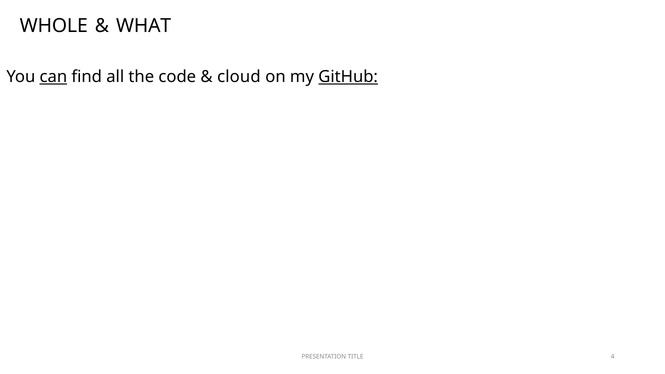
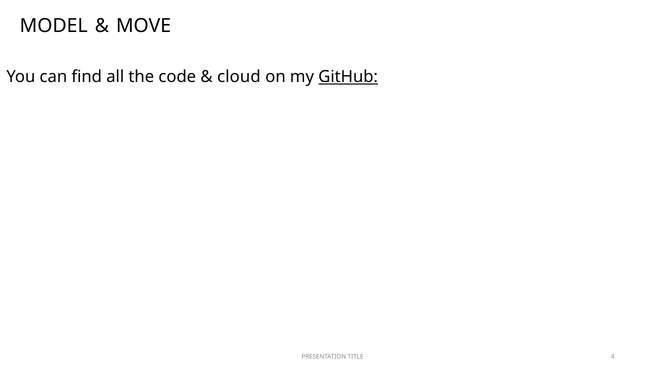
WHOLE: WHOLE -> MODEL
WHAT: WHAT -> MOVE
can underline: present -> none
